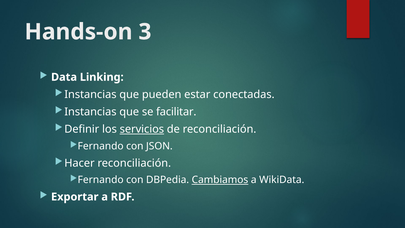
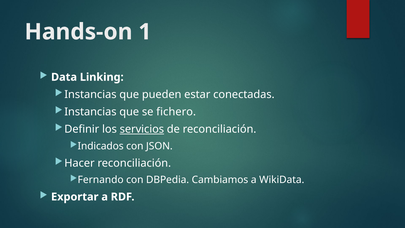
3: 3 -> 1
facilitar: facilitar -> fichero
Fernando at (101, 146): Fernando -> Indicados
Cambiamos underline: present -> none
